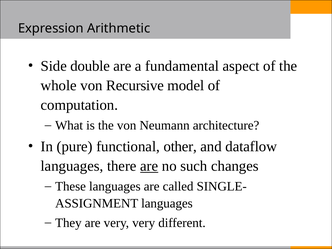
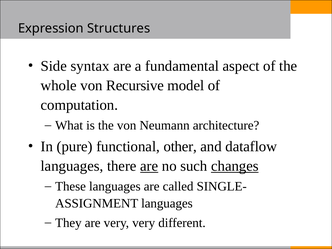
Arithmetic: Arithmetic -> Structures
double: double -> syntax
changes underline: none -> present
